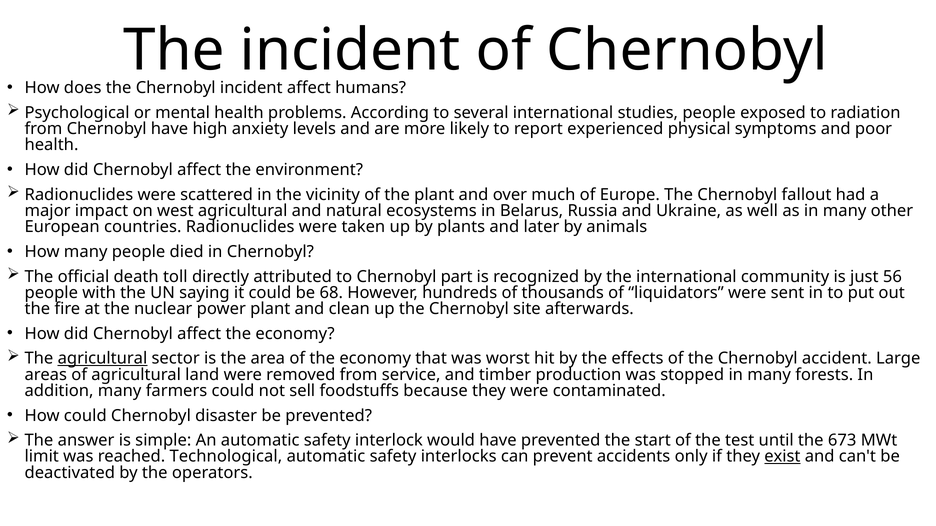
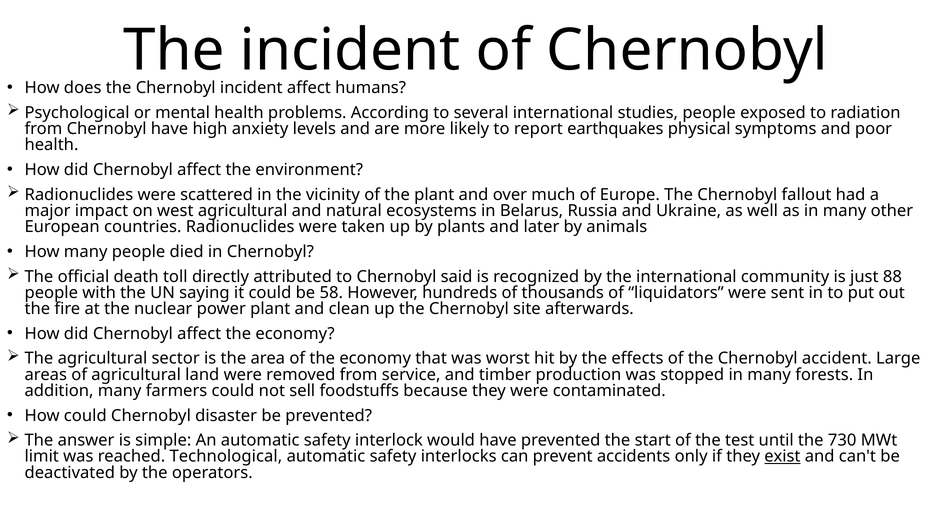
experienced: experienced -> earthquakes
part: part -> said
56: 56 -> 88
68: 68 -> 58
agricultural at (102, 359) underline: present -> none
673: 673 -> 730
